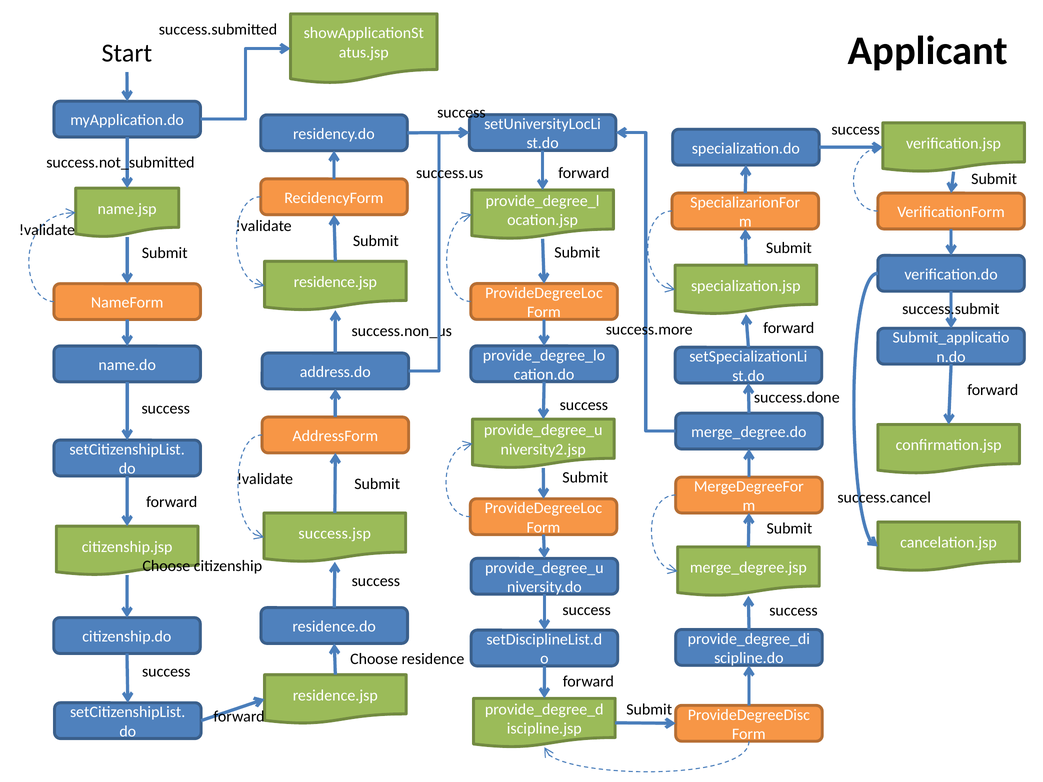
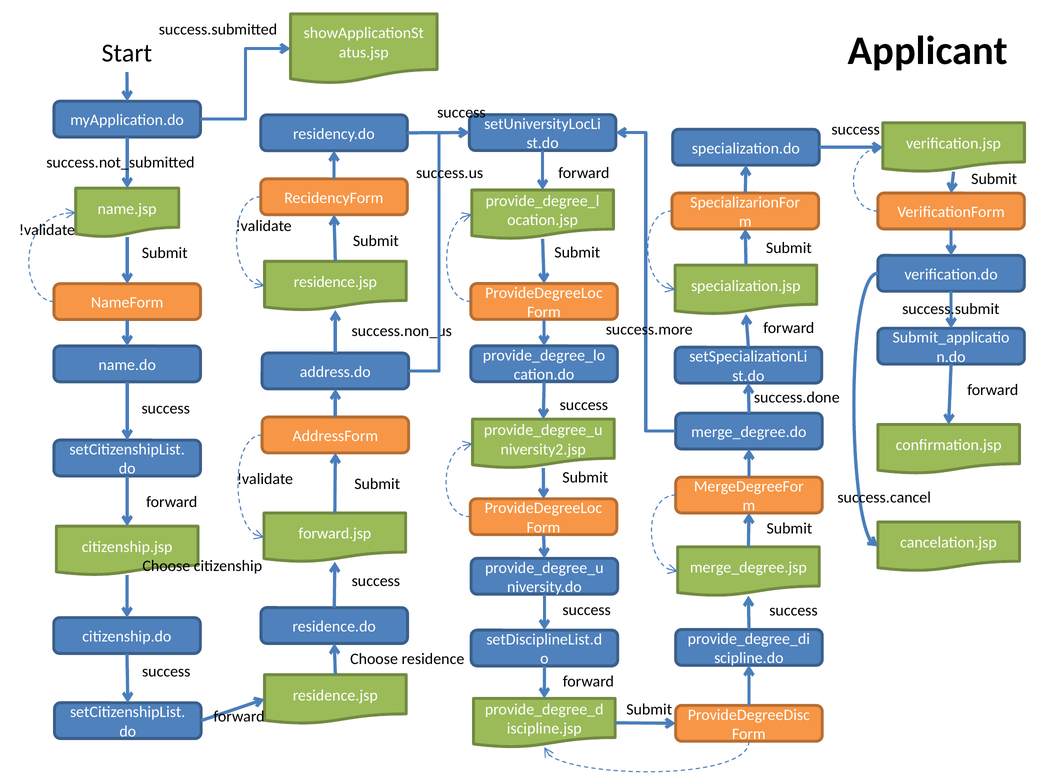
success.jsp: success.jsp -> forward.jsp
